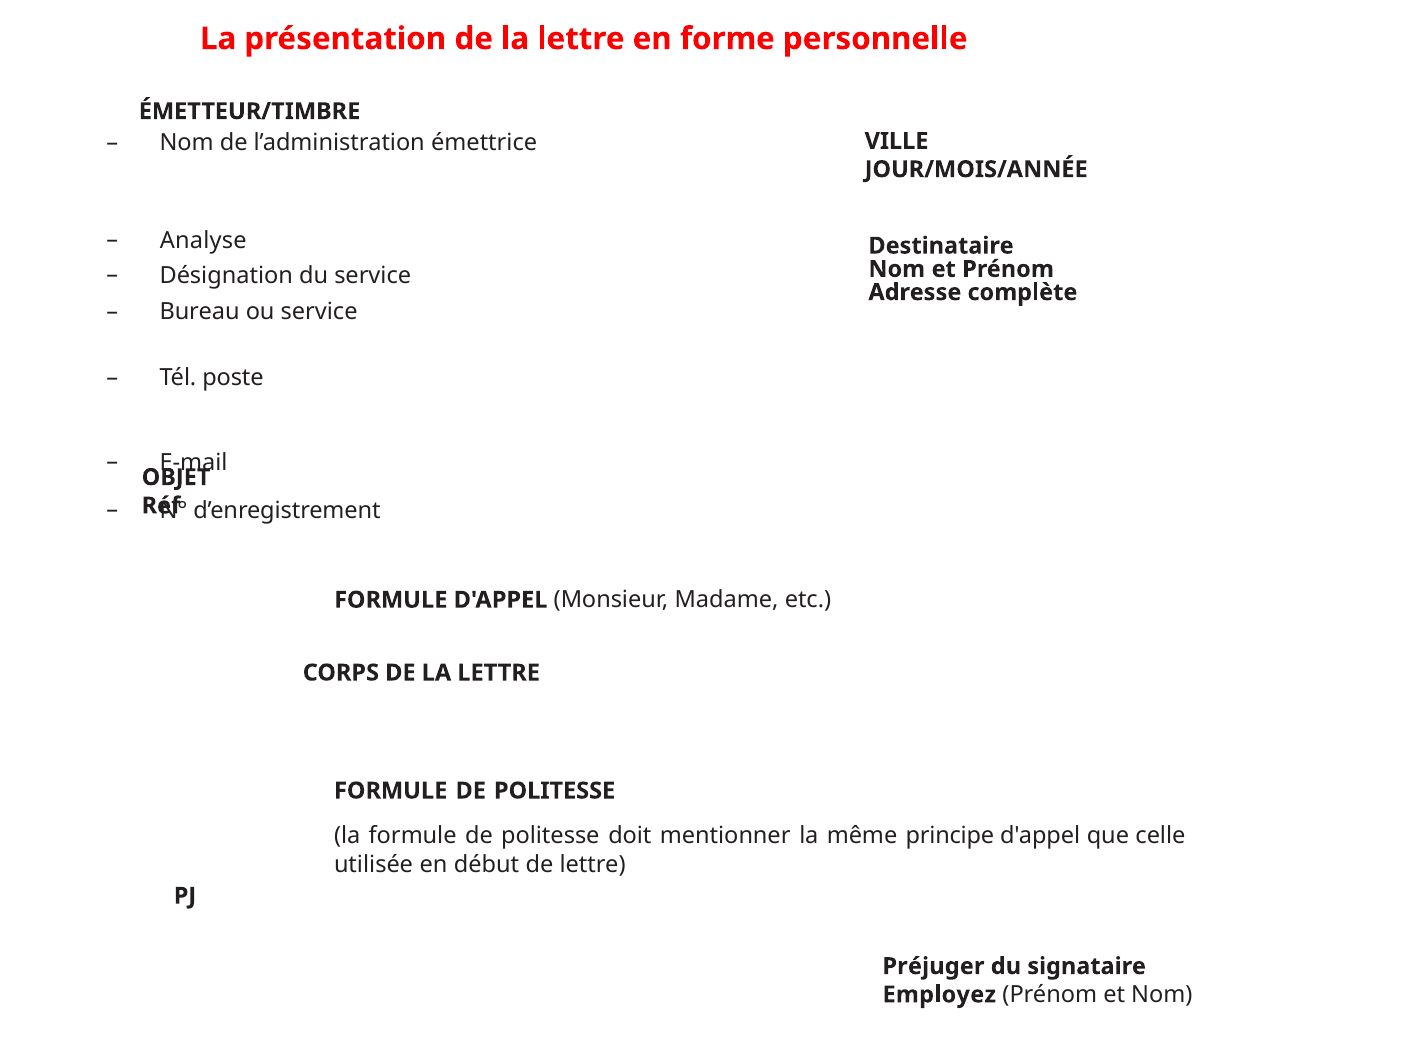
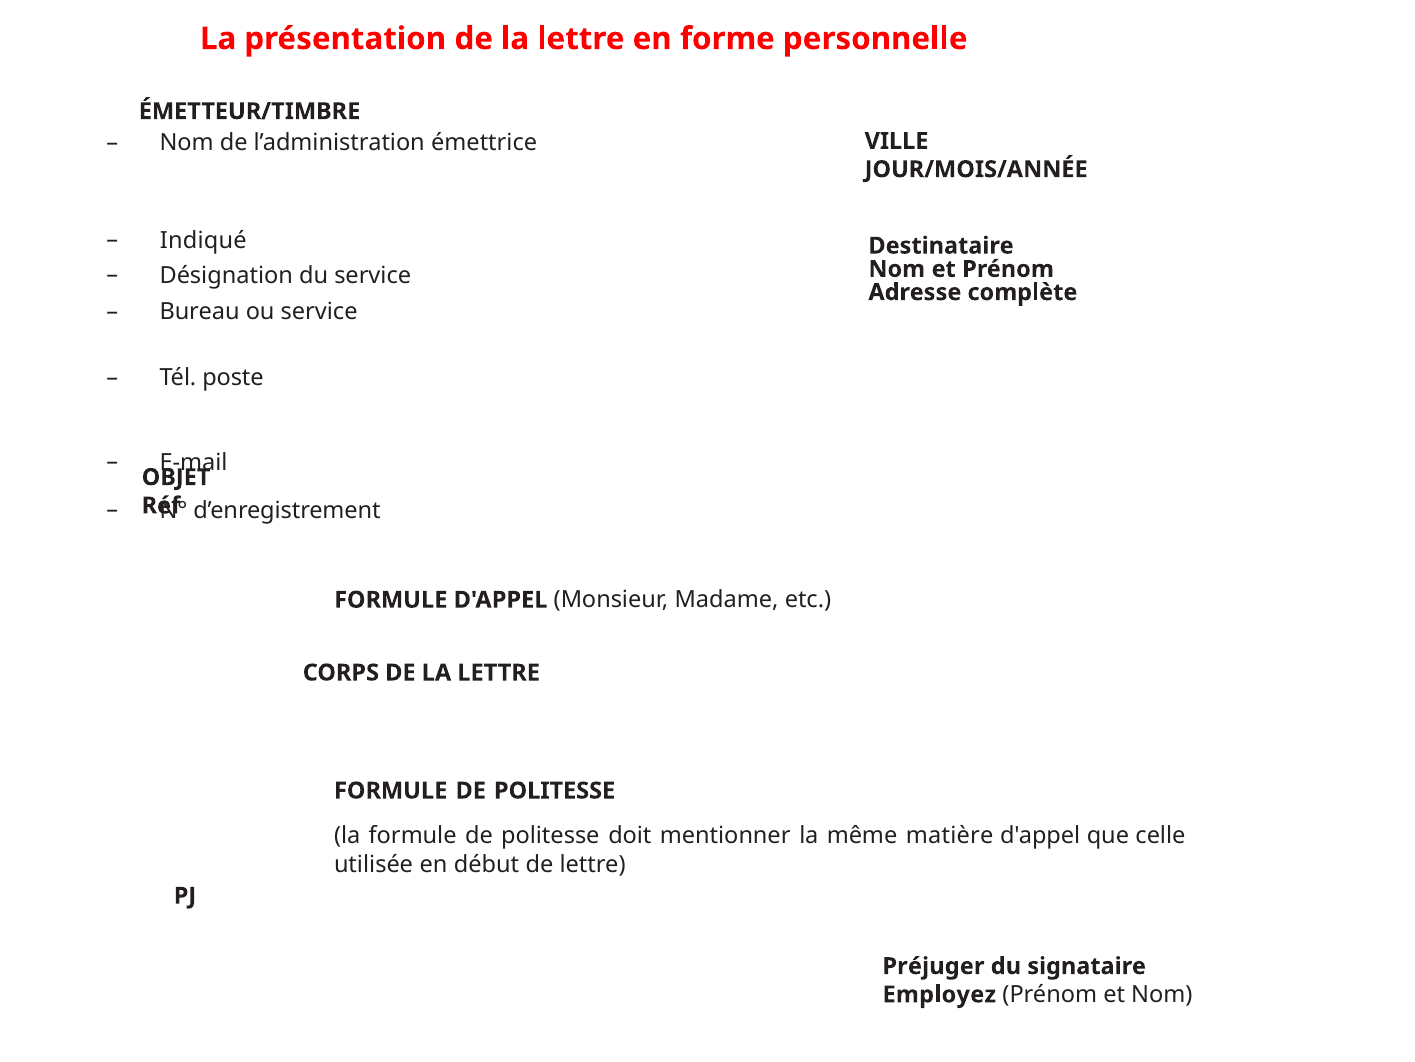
Analyse: Analyse -> Indiqué
principe: principe -> matière
